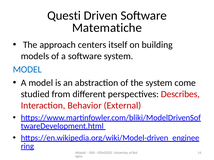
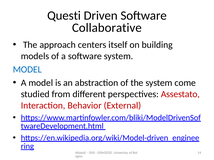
Matematiche: Matematiche -> Collaborative
Describes: Describes -> Assestato
